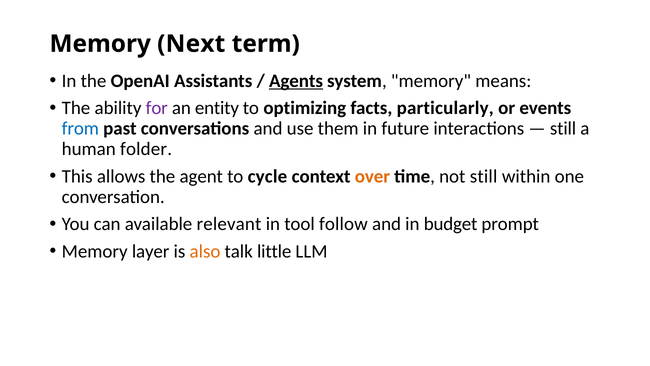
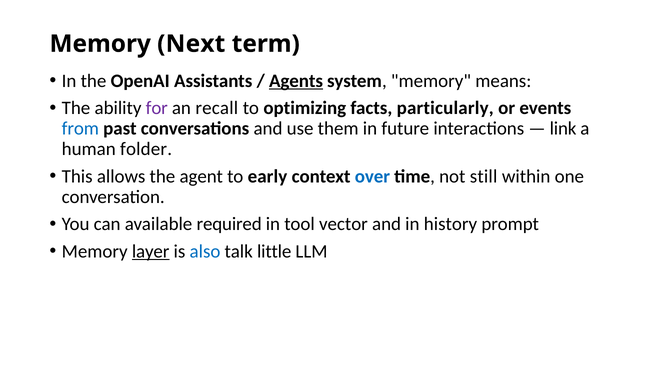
entity: entity -> recall
still at (563, 129): still -> link
cycle: cycle -> early
over colour: orange -> blue
relevant: relevant -> required
follow: follow -> vector
budget: budget -> history
layer underline: none -> present
also colour: orange -> blue
